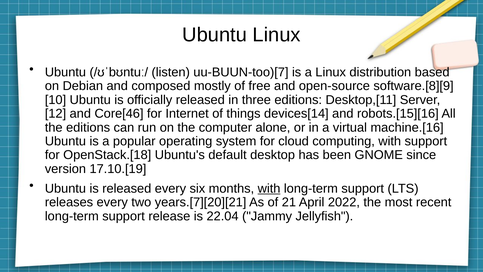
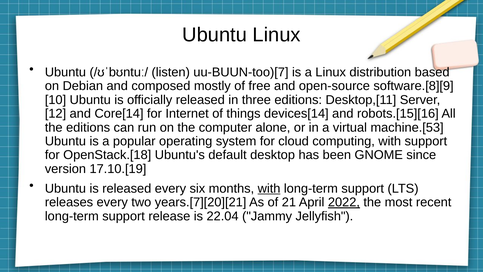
Core[46: Core[46 -> Core[14
machine.[16: machine.[16 -> machine.[53
2022 underline: none -> present
